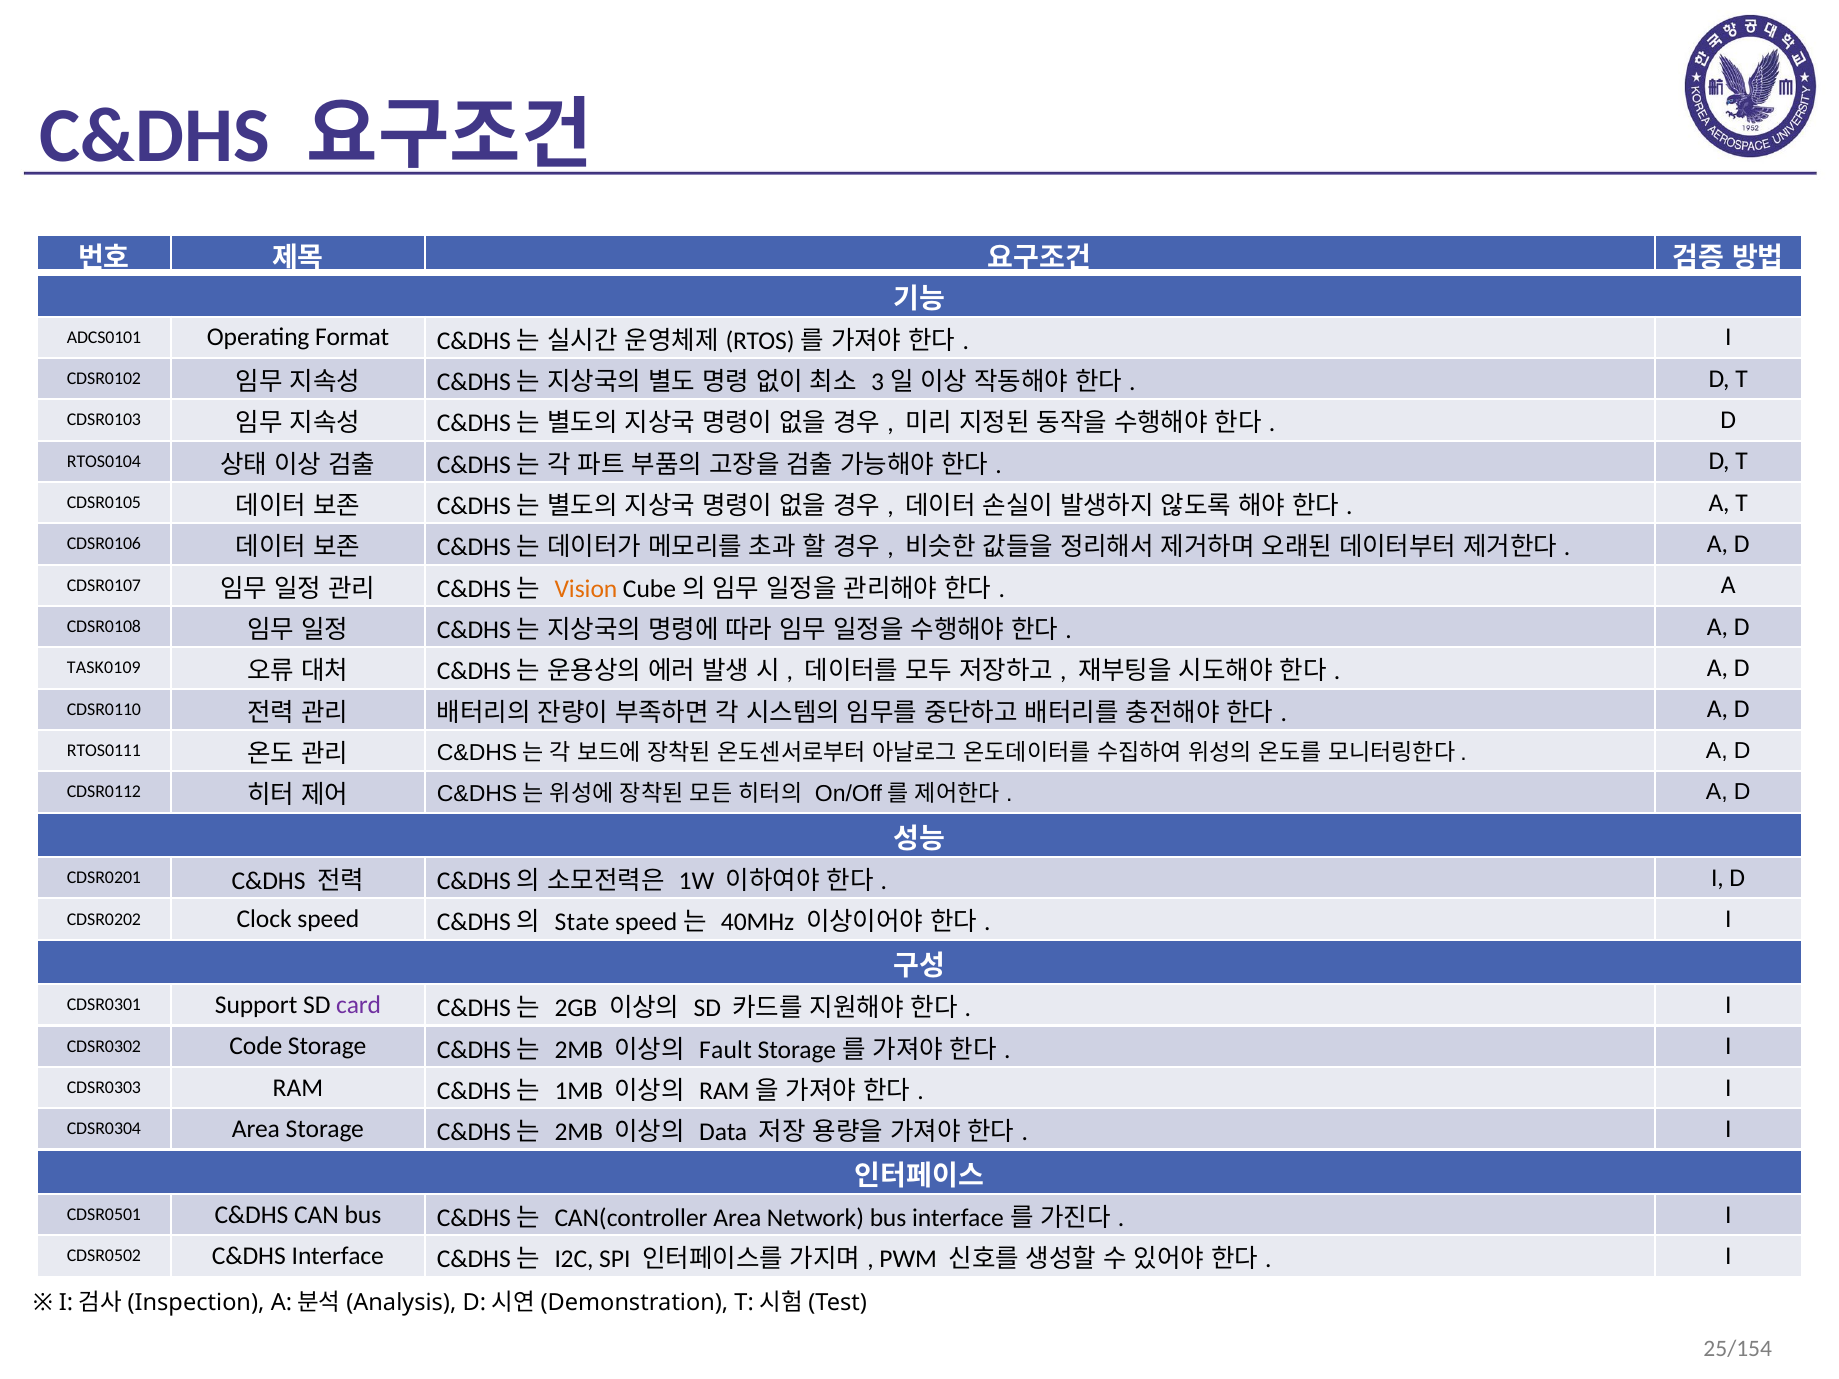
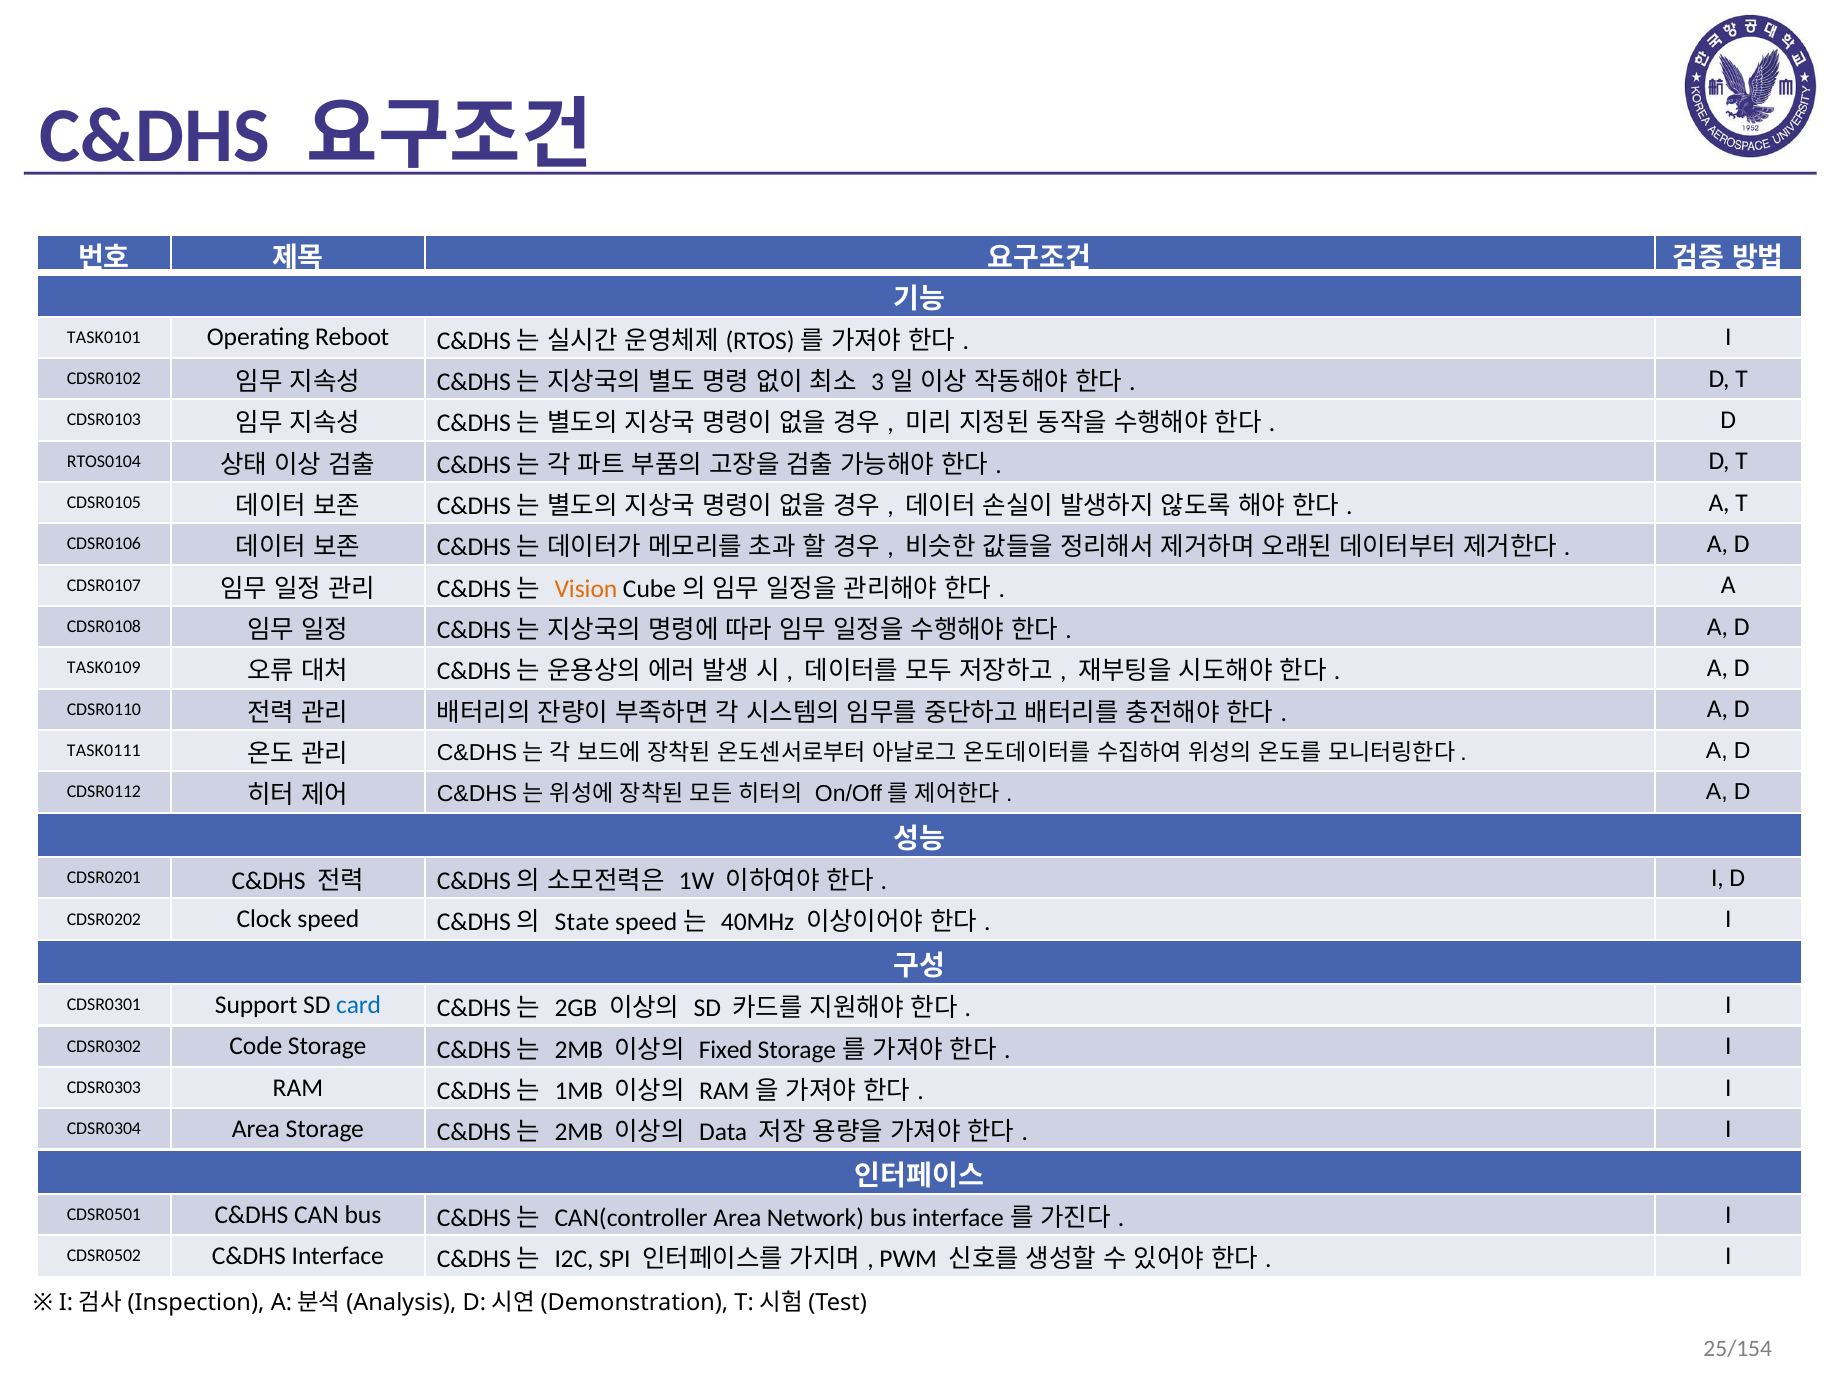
ADCS0101: ADCS0101 -> TASK0101
Format: Format -> Reboot
RTOS0111: RTOS0111 -> TASK0111
card colour: purple -> blue
Fault: Fault -> Fixed
